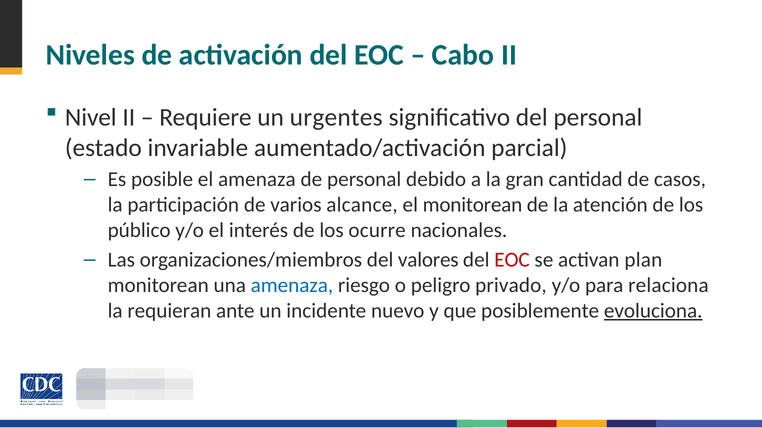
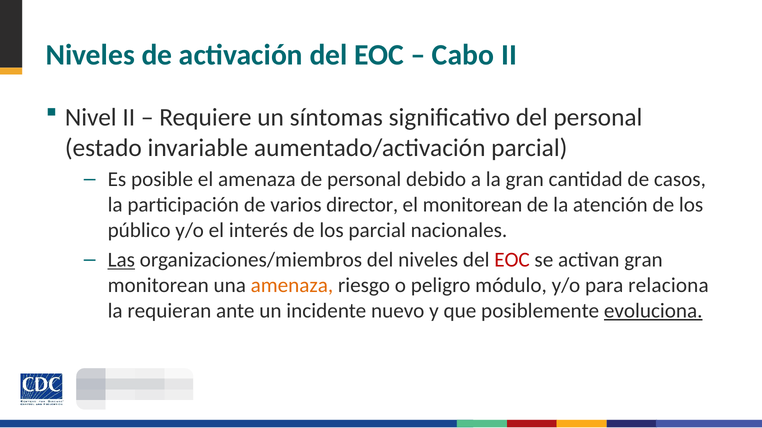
urgentes: urgentes -> síntomas
alcance: alcance -> director
los ocurre: ocurre -> parcial
Las underline: none -> present
del valores: valores -> niveles
activan plan: plan -> gran
amenaza at (292, 286) colour: blue -> orange
privado: privado -> módulo
